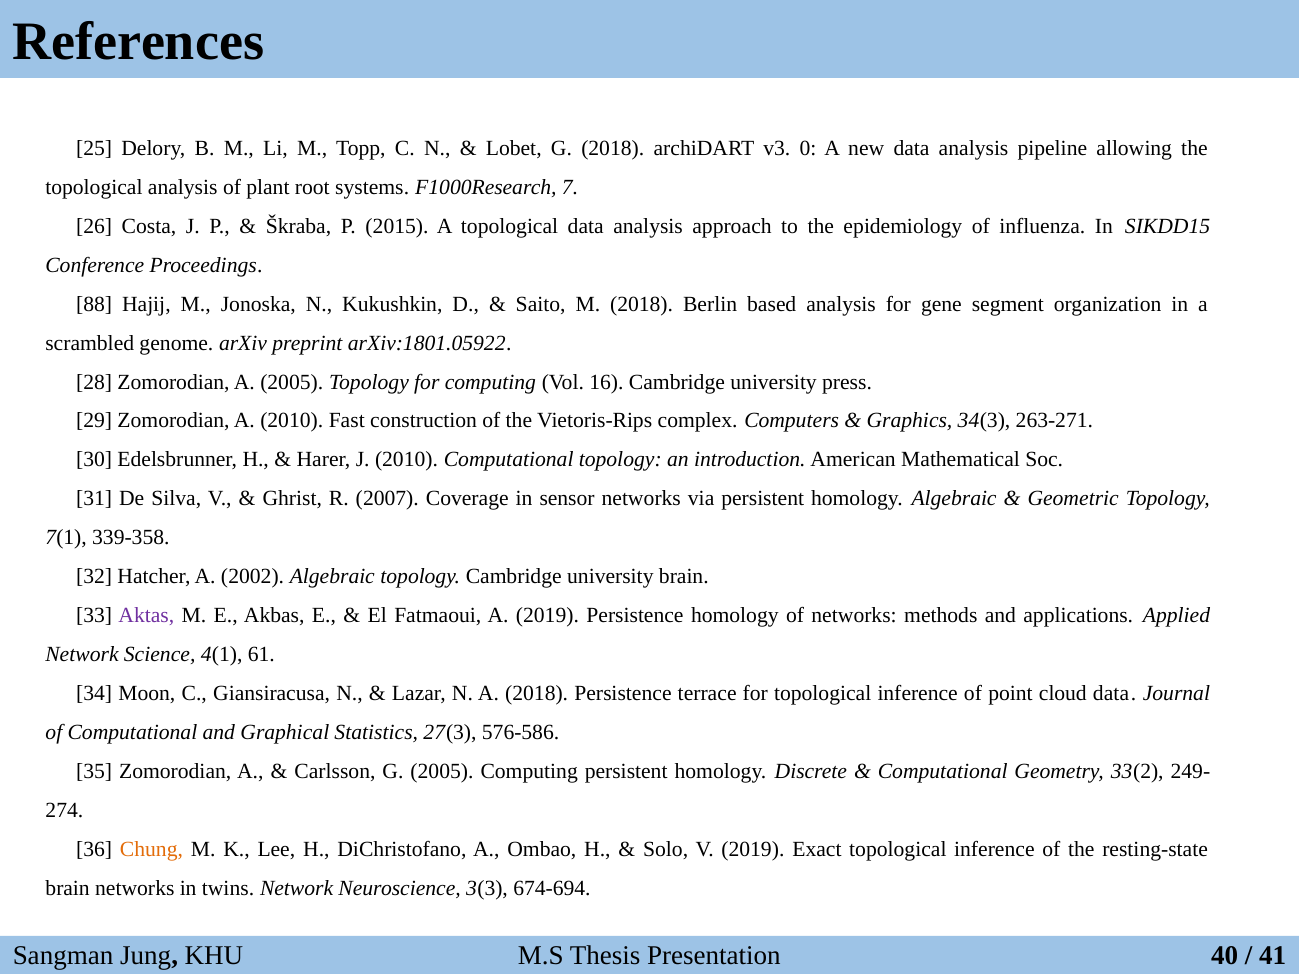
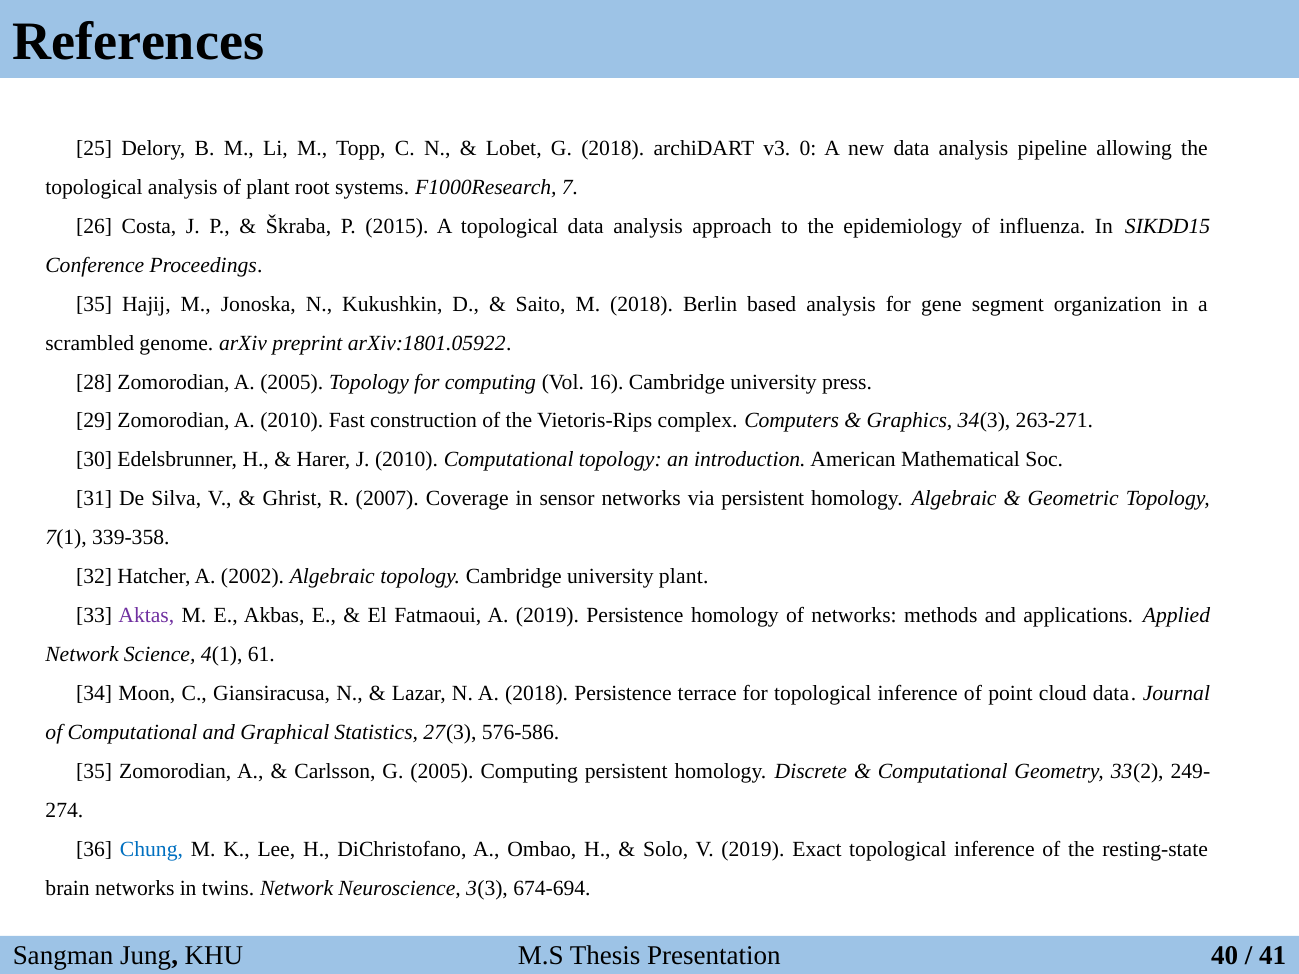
88 at (94, 304): 88 -> 35
university brain: brain -> plant
Chung colour: orange -> blue
